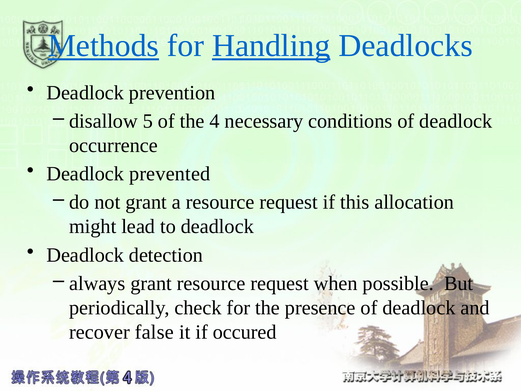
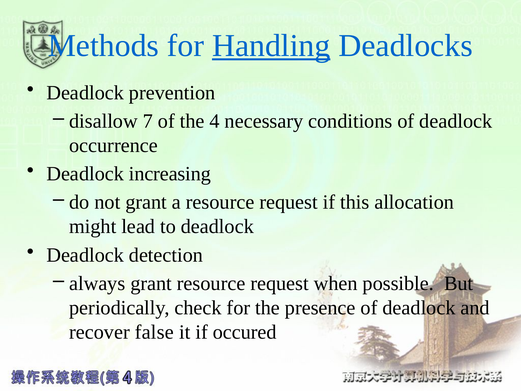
Methods underline: present -> none
5: 5 -> 7
prevented: prevented -> increasing
